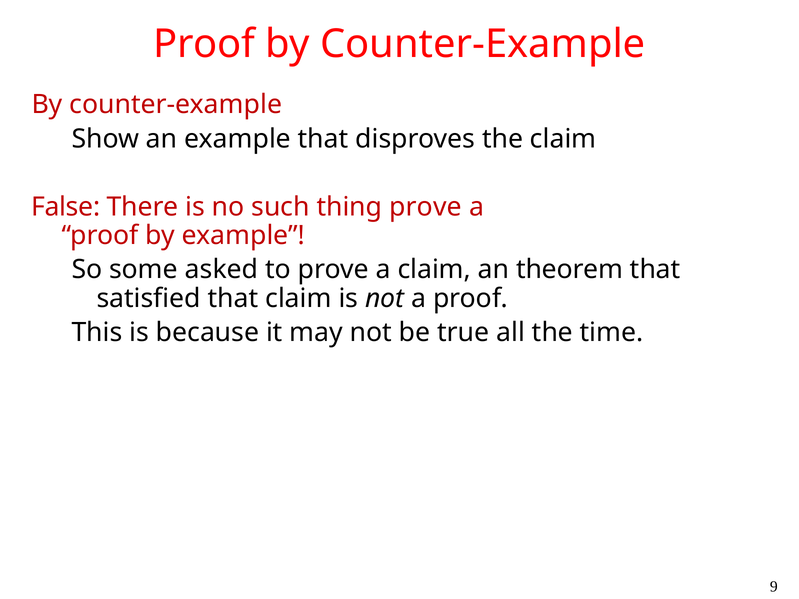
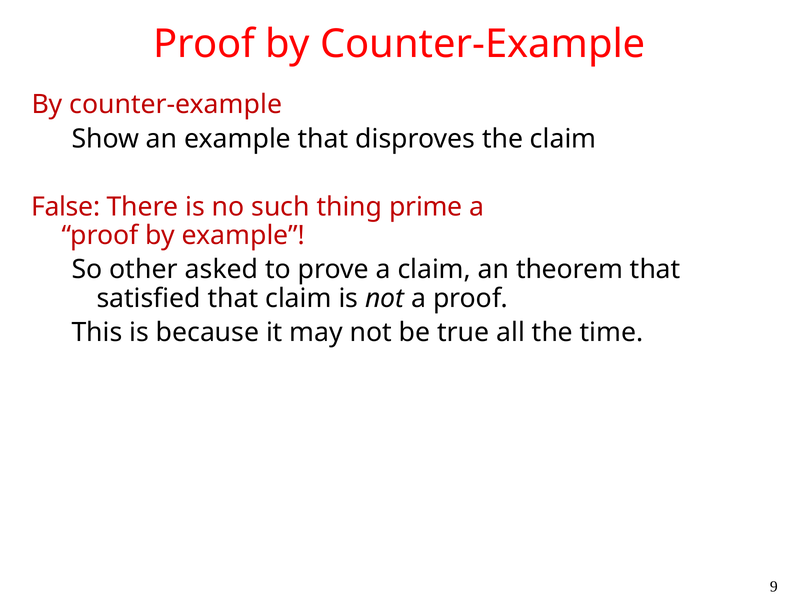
thing prove: prove -> prime
some: some -> other
